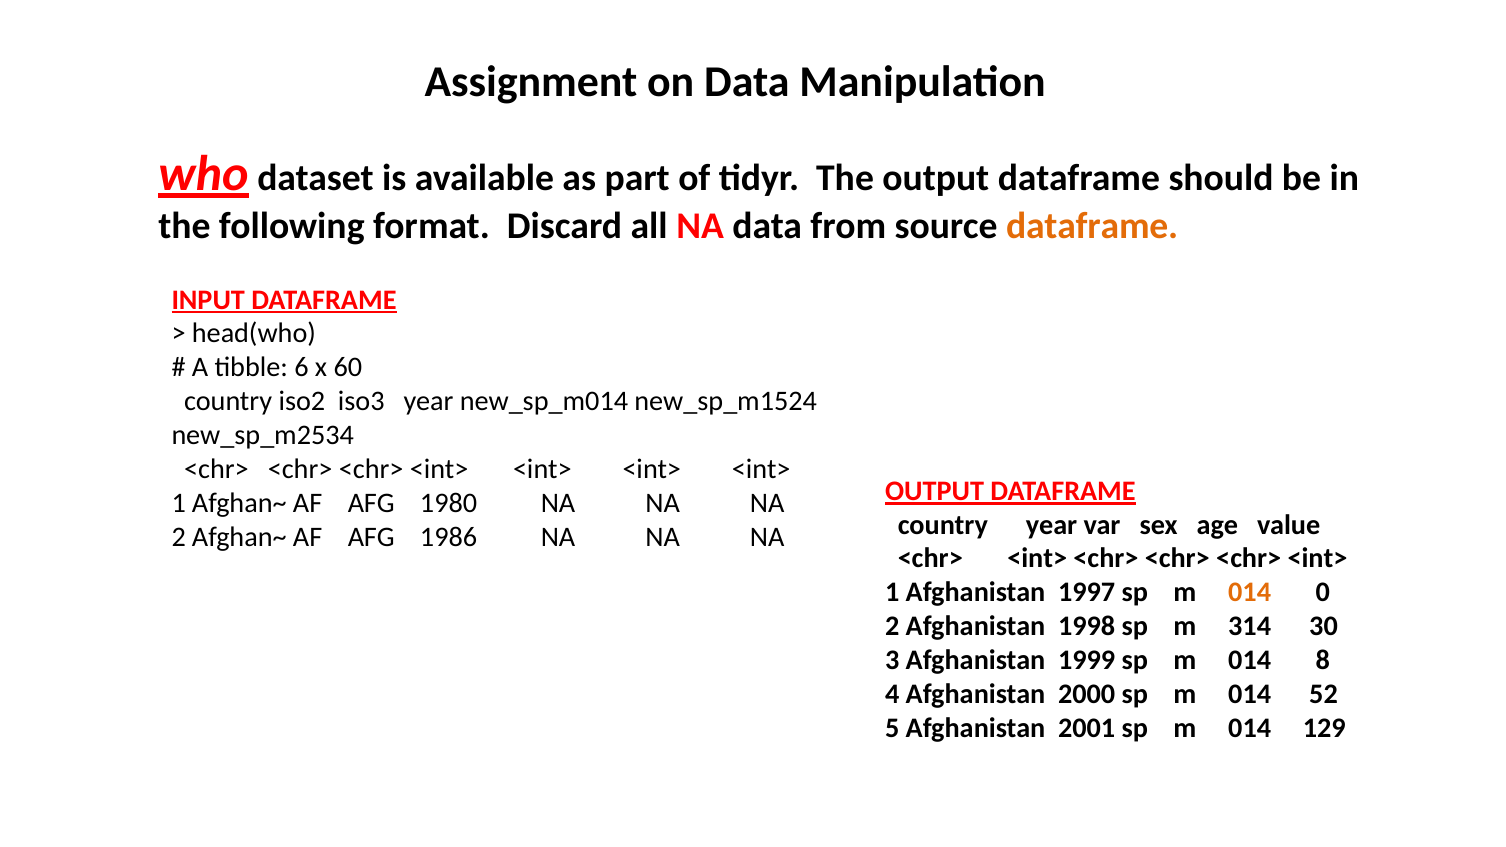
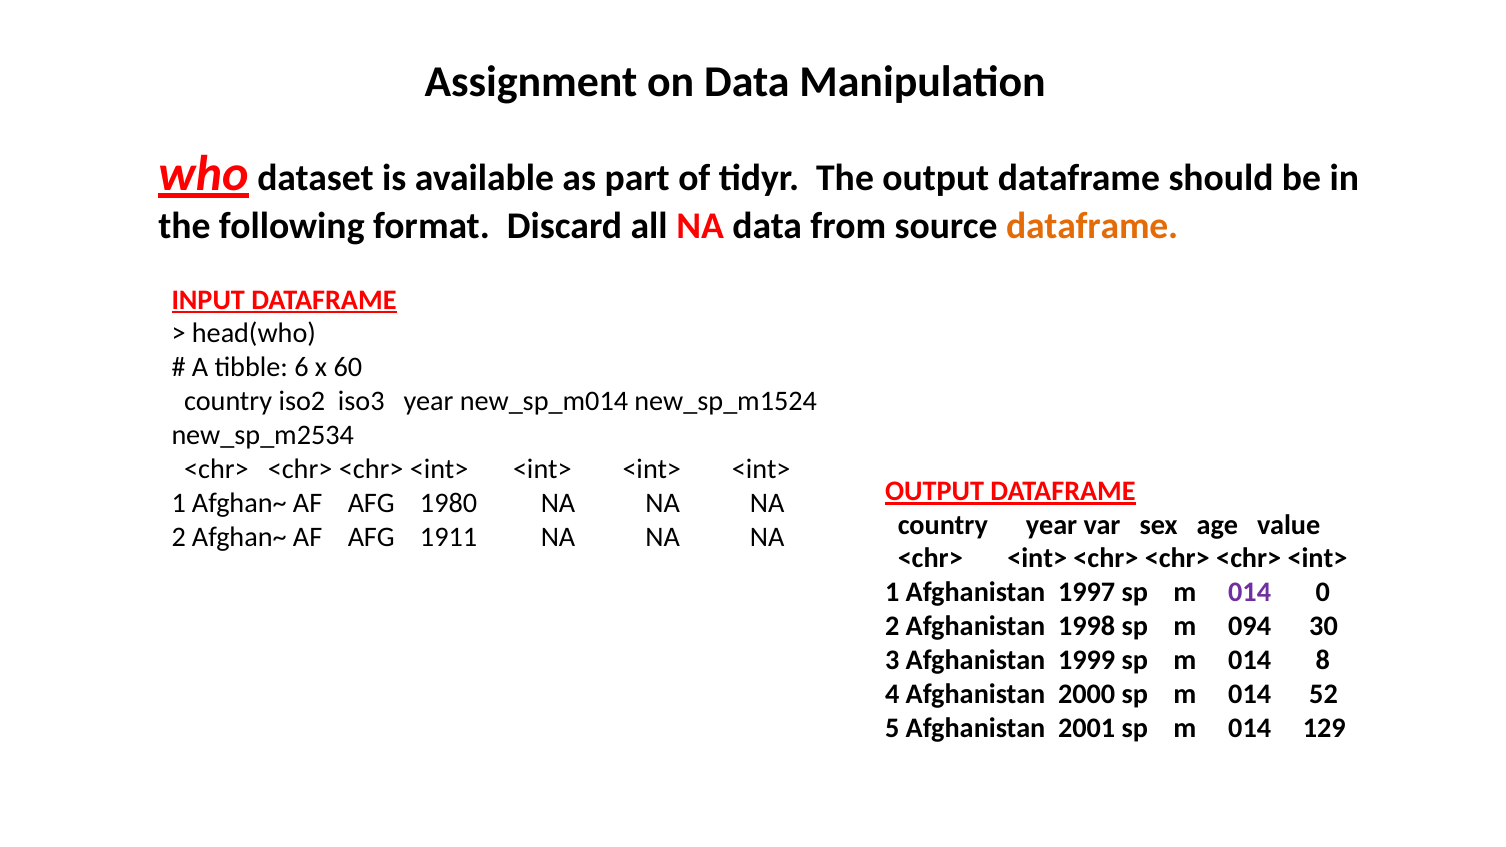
1986: 1986 -> 1911
014 at (1250, 593) colour: orange -> purple
314: 314 -> 094
